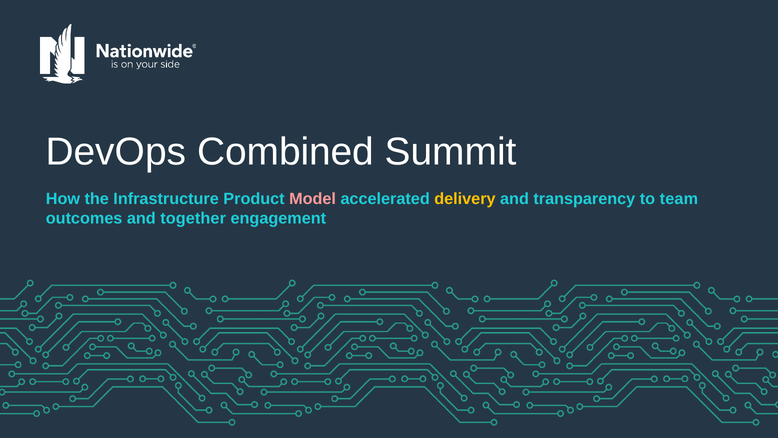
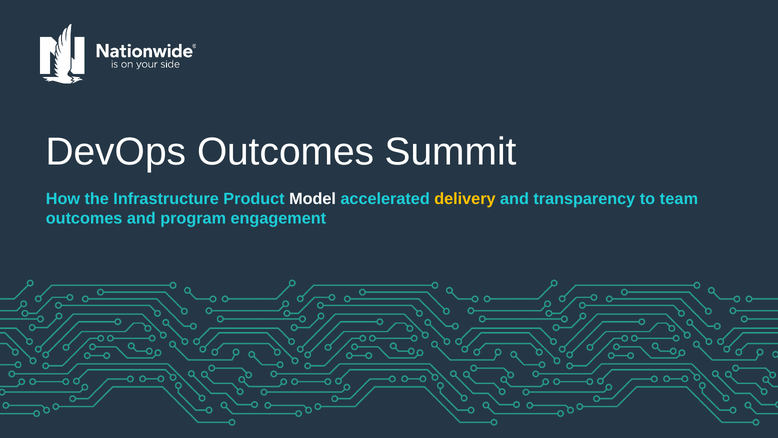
DevOps Combined: Combined -> Outcomes
Model colour: pink -> white
together: together -> program
